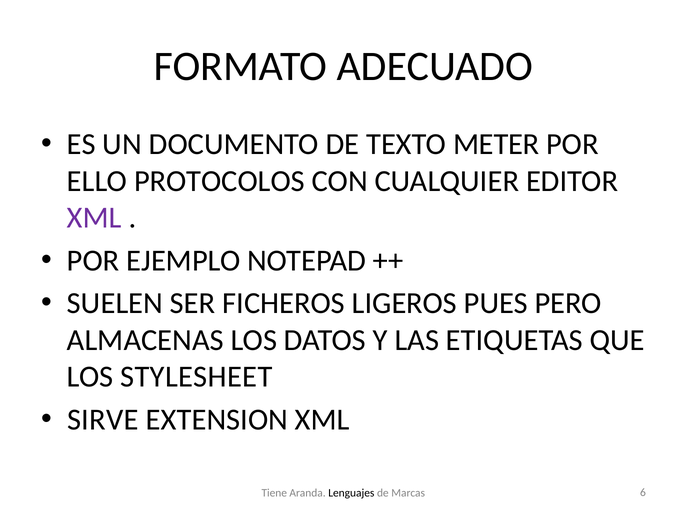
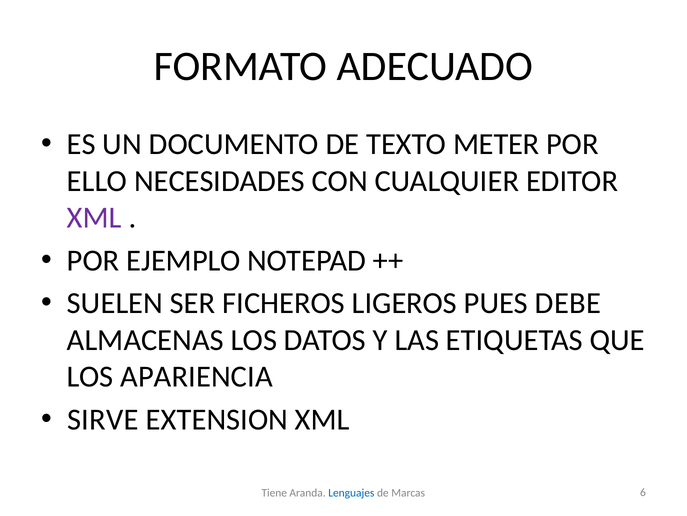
PROTOCOLOS: PROTOCOLOS -> NECESIDADES
PERO: PERO -> DEBE
STYLESHEET: STYLESHEET -> APARIENCIA
Lenguajes colour: black -> blue
